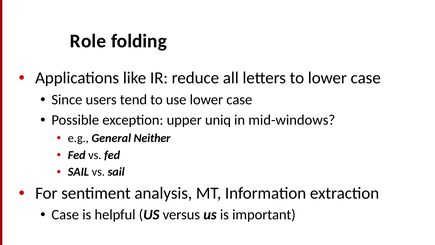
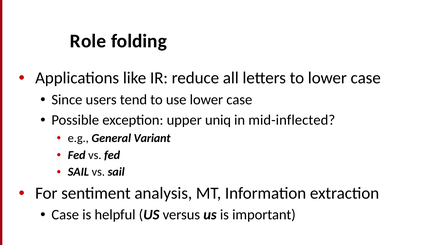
mid-windows: mid-windows -> mid-inflected
Neither: Neither -> Variant
